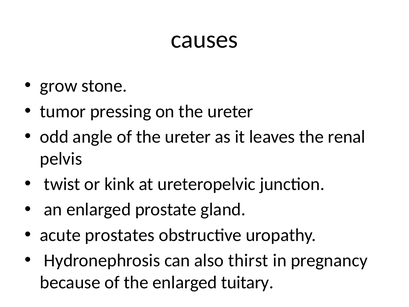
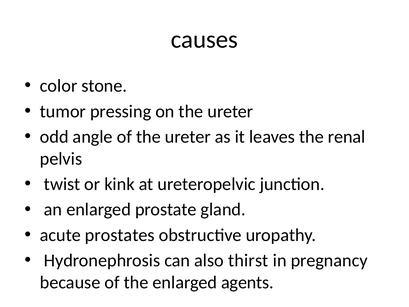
grow: grow -> color
tuitary: tuitary -> agents
